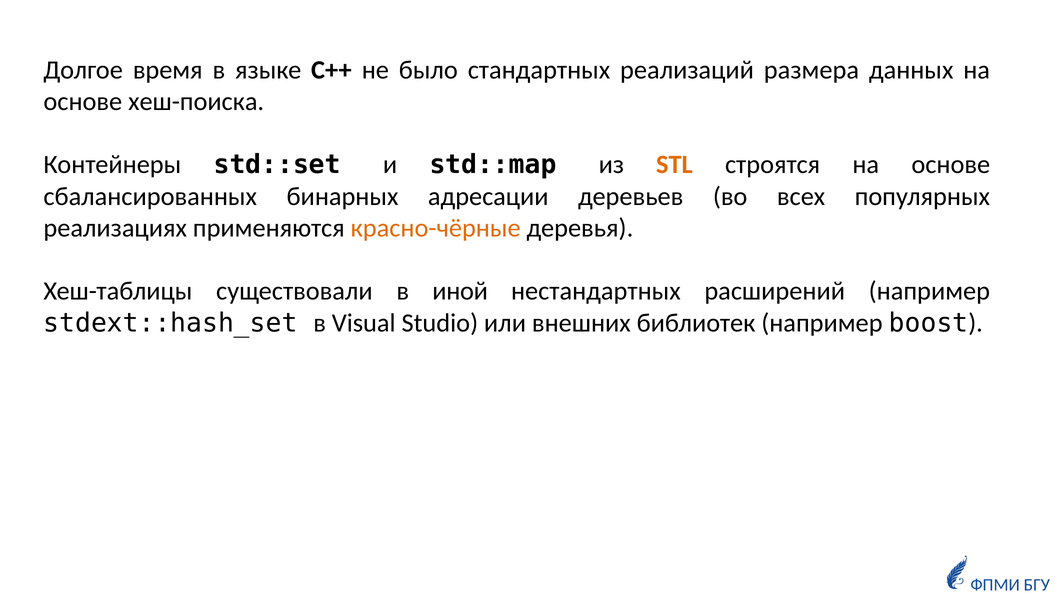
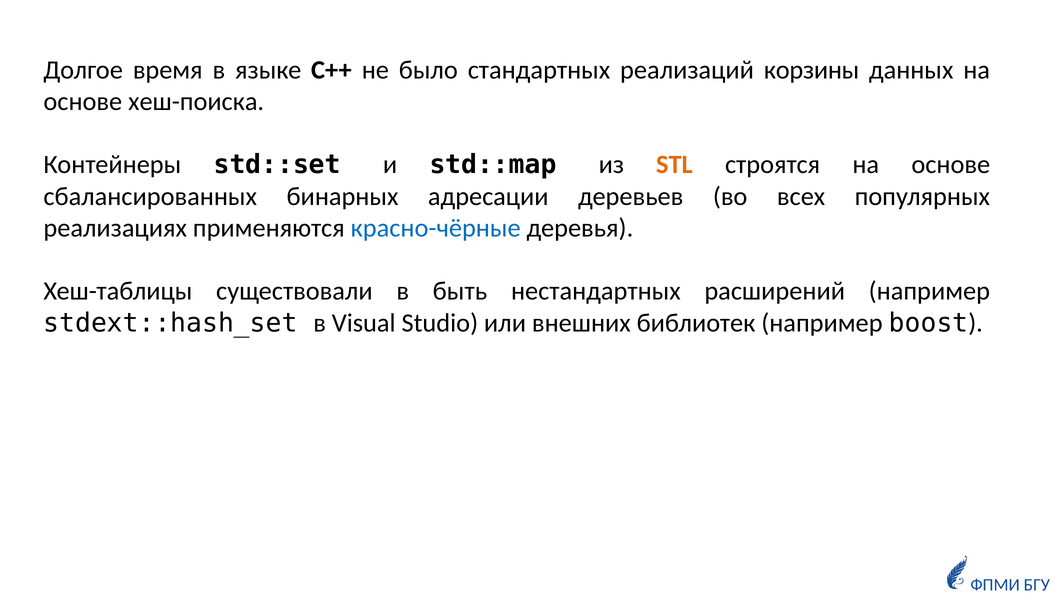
размера: размера -> корзины
красно-чёрные colour: orange -> blue
иной: иной -> быть
